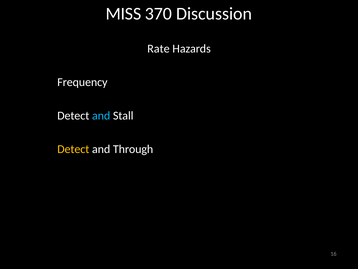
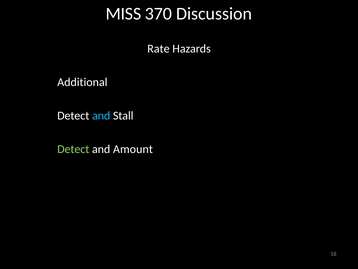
Frequency: Frequency -> Additional
Detect at (73, 149) colour: yellow -> light green
Through: Through -> Amount
